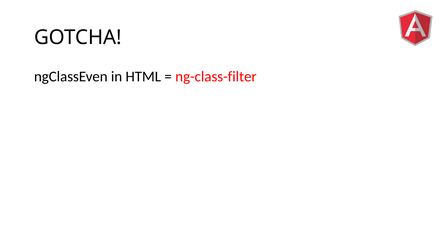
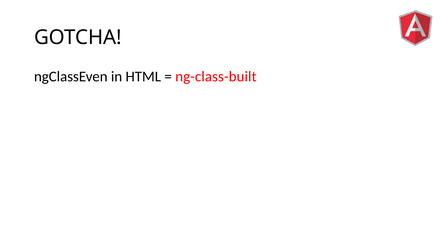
ng-class-filter: ng-class-filter -> ng-class-built
